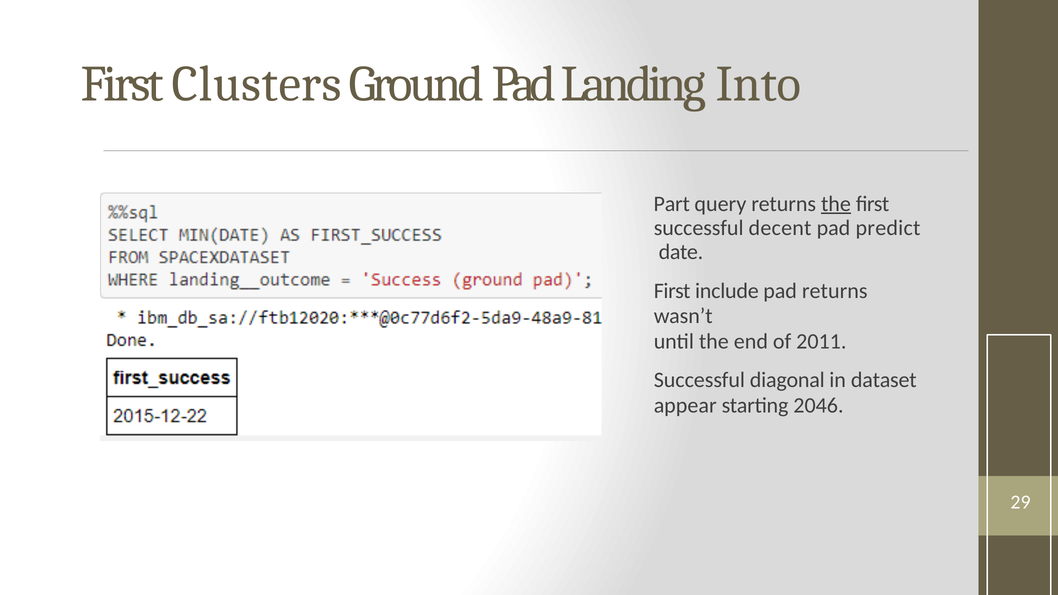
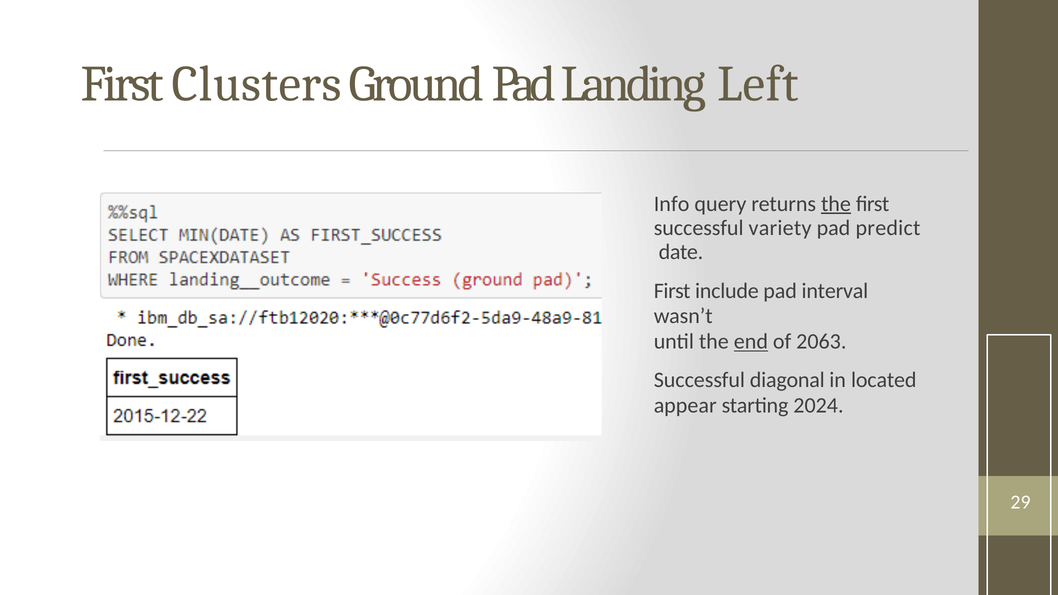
Into: Into -> Left
Part: Part -> Info
decent: decent -> variety
pad returns: returns -> interval
end underline: none -> present
2011: 2011 -> 2063
dataset: dataset -> located
2046: 2046 -> 2024
